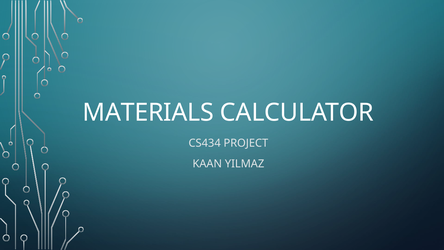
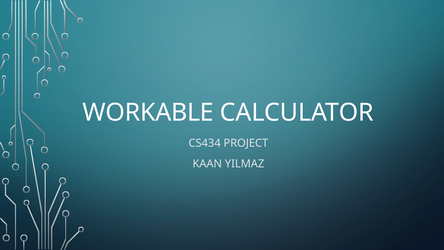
MATERIALS: MATERIALS -> WORKABLE
